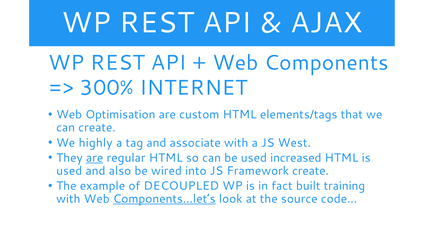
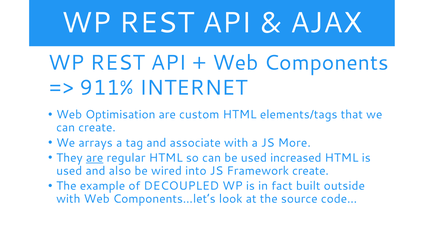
300%: 300% -> 911%
highly: highly -> arrays
West: West -> More
training: training -> outside
Components…let’s underline: present -> none
